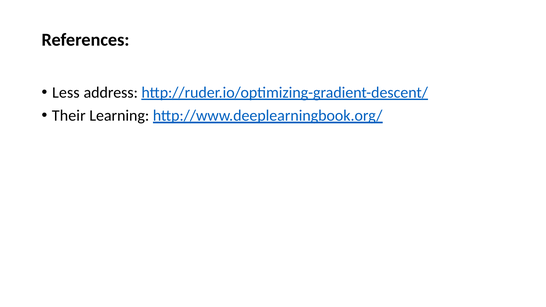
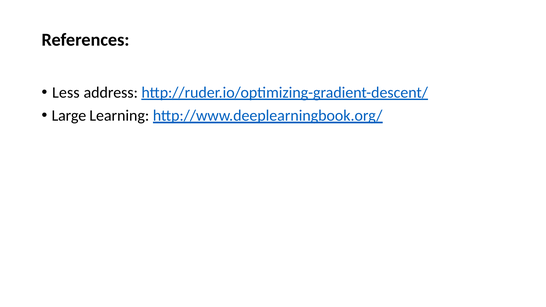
Their: Their -> Large
